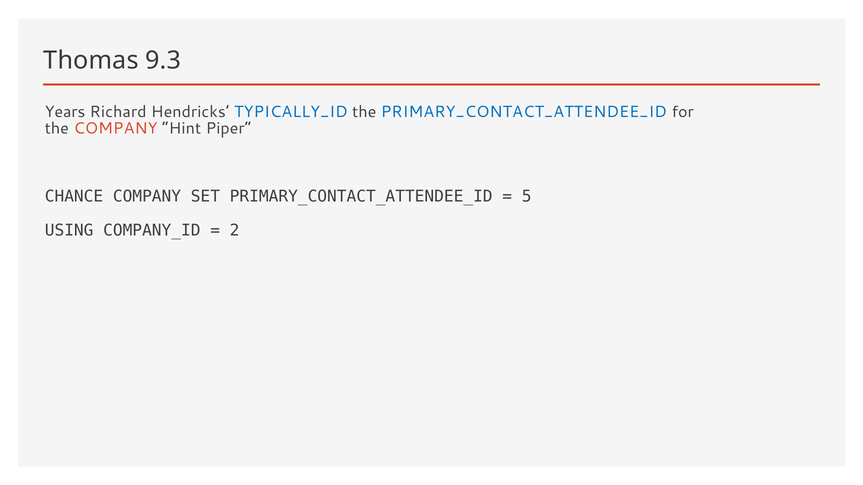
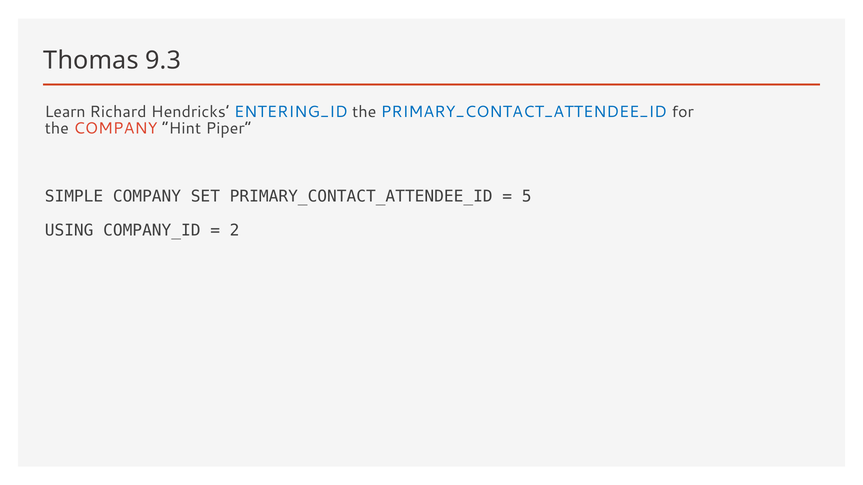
Years: Years -> Learn
TYPICALLY_ID: TYPICALLY_ID -> ENTERING_ID
CHANCE: CHANCE -> SIMPLE
